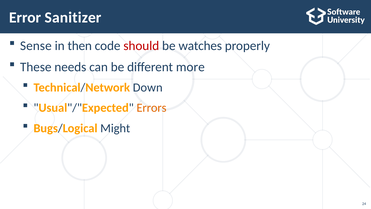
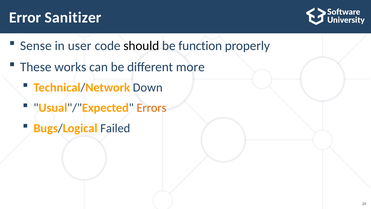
then: then -> user
should colour: red -> black
watches: watches -> function
needs: needs -> works
Might: Might -> Failed
